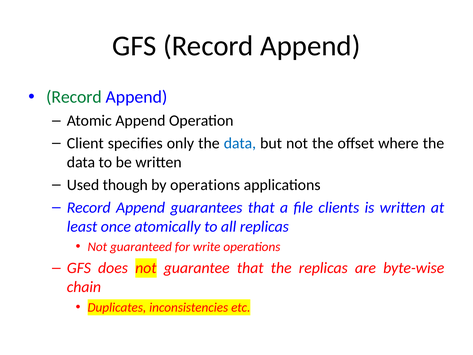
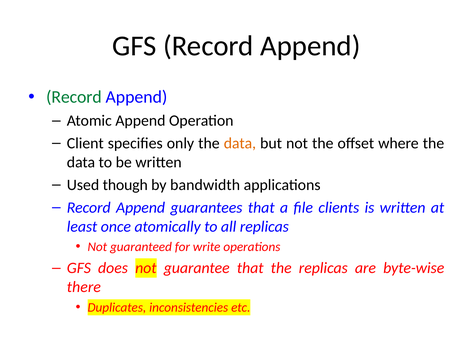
data at (240, 143) colour: blue -> orange
by operations: operations -> bandwidth
chain: chain -> there
